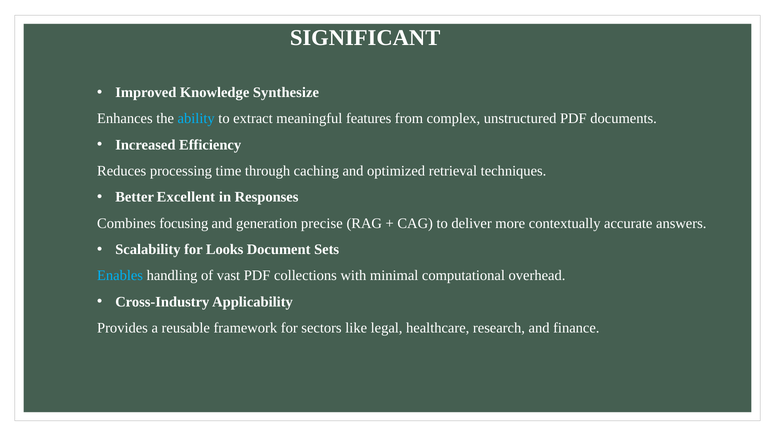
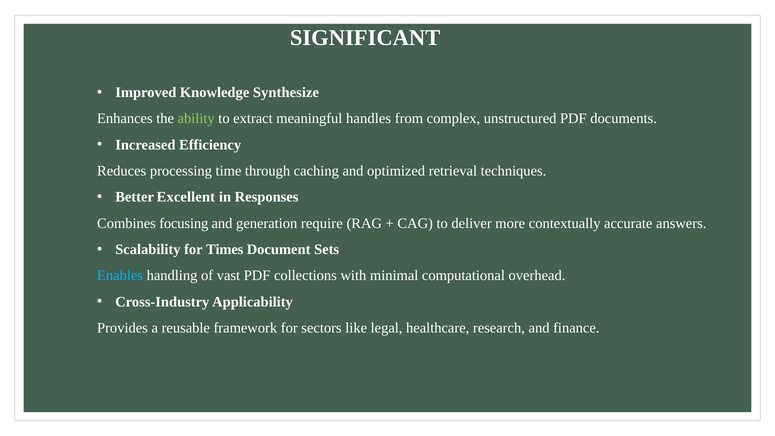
ability colour: light blue -> light green
features: features -> handles
precise: precise -> require
Looks: Looks -> Times
